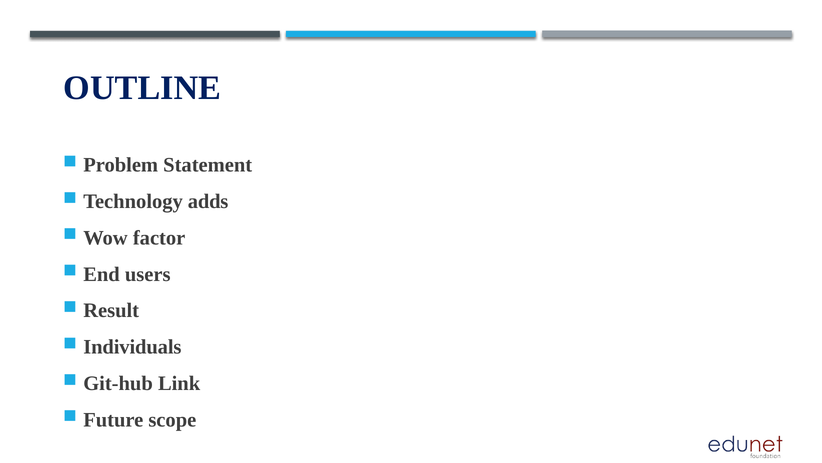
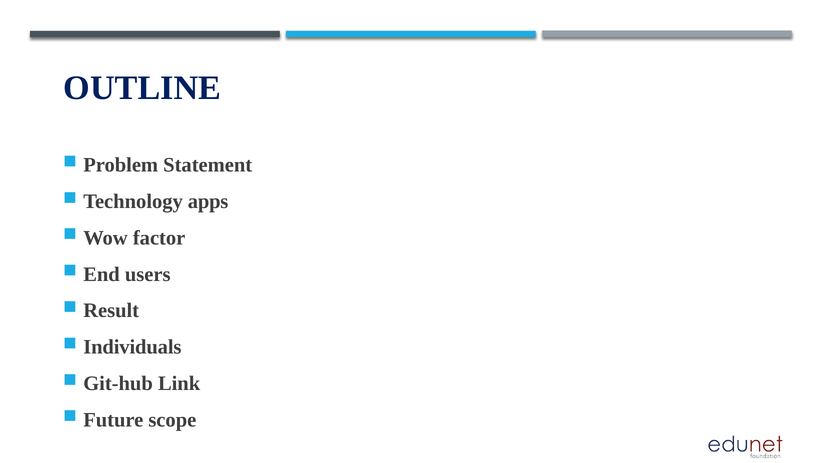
adds: adds -> apps
